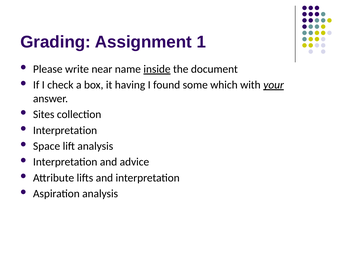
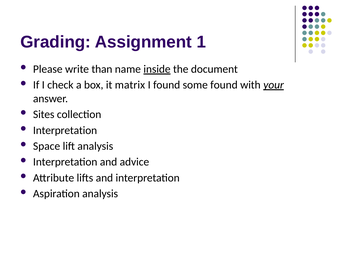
near: near -> than
having: having -> matrix
some which: which -> found
